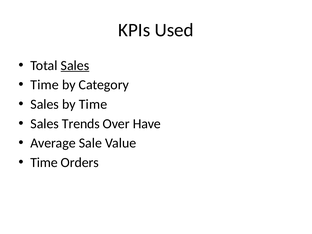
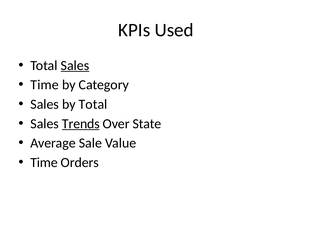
by Time: Time -> Total
Trends underline: none -> present
Have: Have -> State
